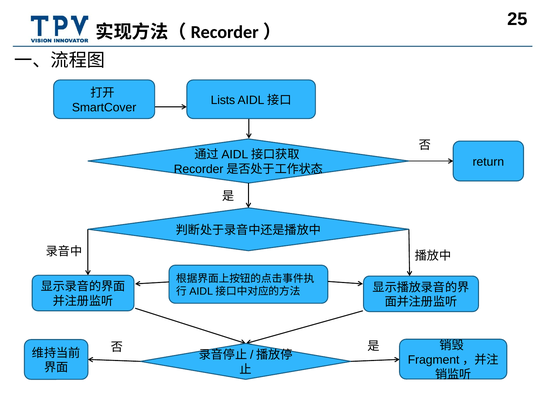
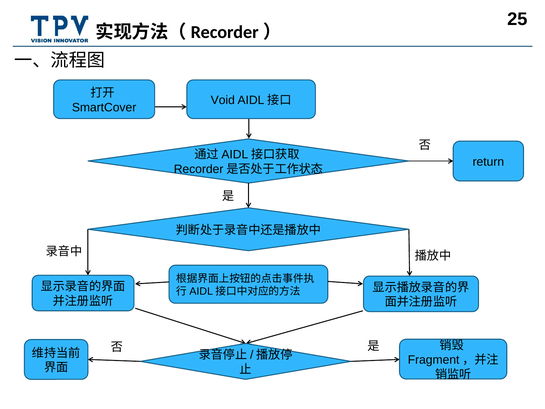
Lists: Lists -> Void
